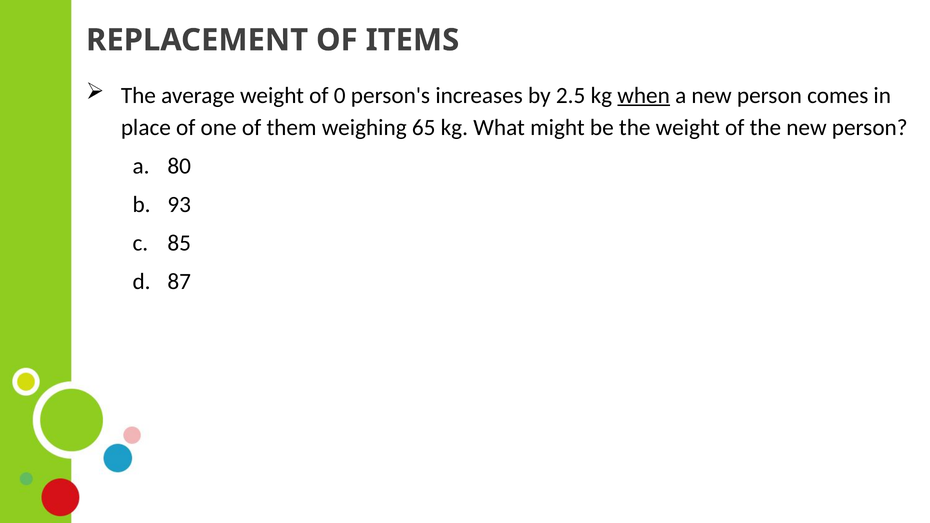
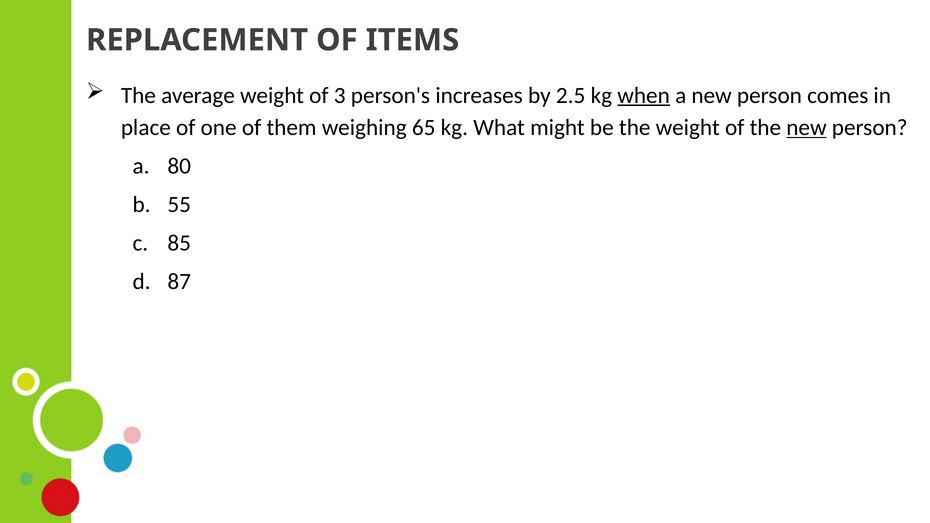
0: 0 -> 3
new at (806, 128) underline: none -> present
93: 93 -> 55
